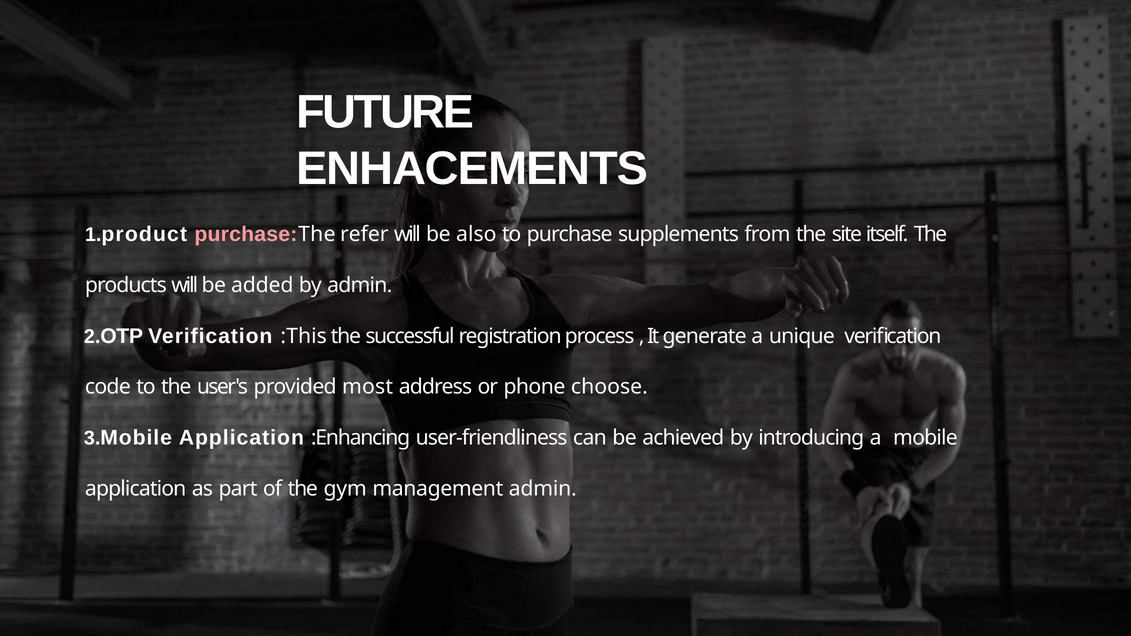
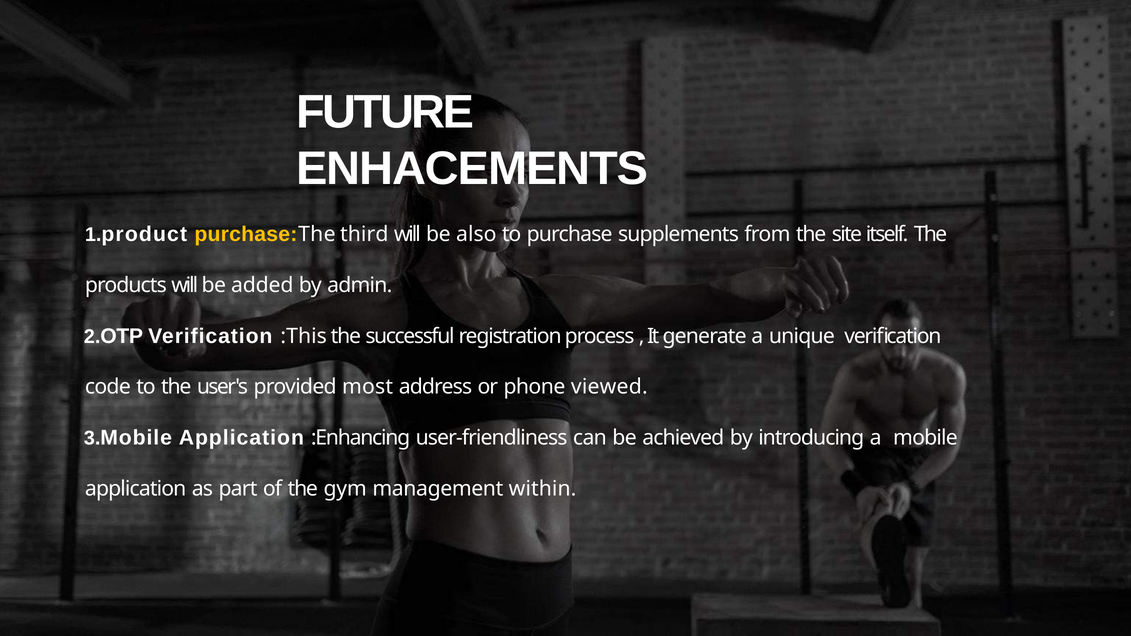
purchase at (246, 234) colour: pink -> yellow
refer: refer -> third
choose: choose -> viewed
management admin: admin -> within
